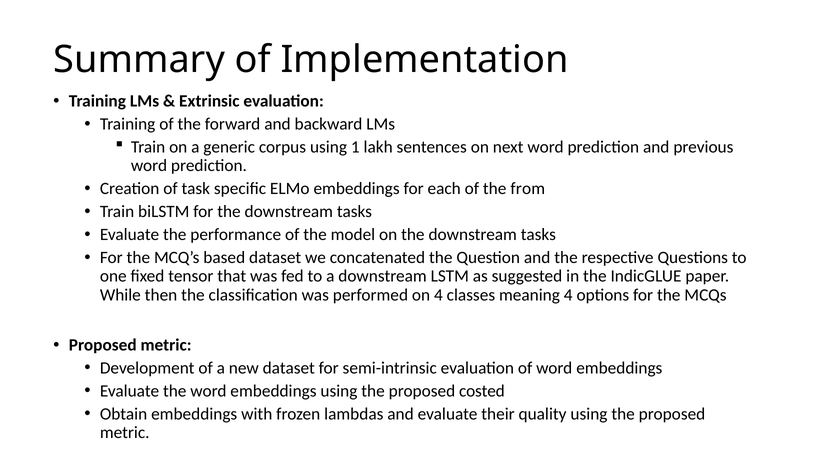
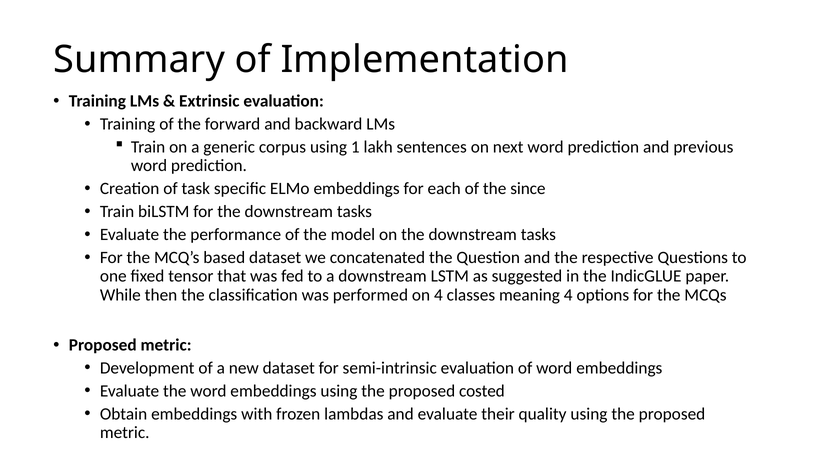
from: from -> since
